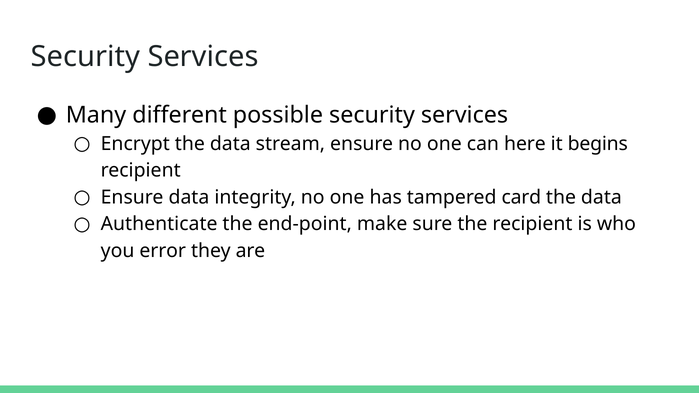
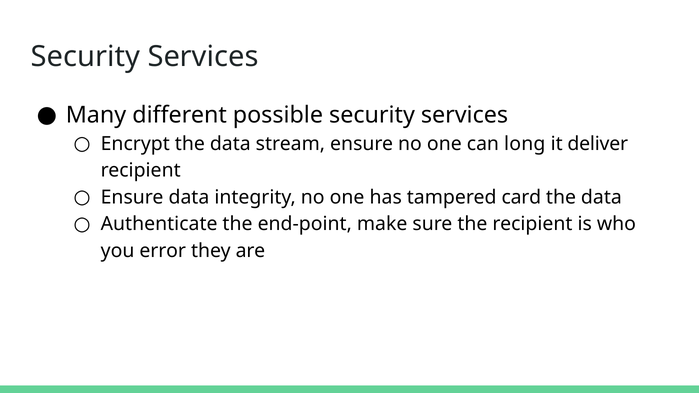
here: here -> long
begins: begins -> deliver
